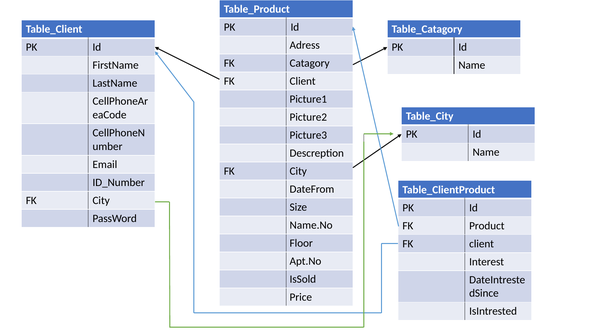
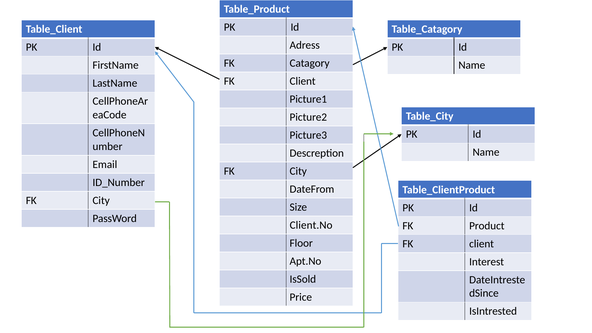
Name.No: Name.No -> Client.No
